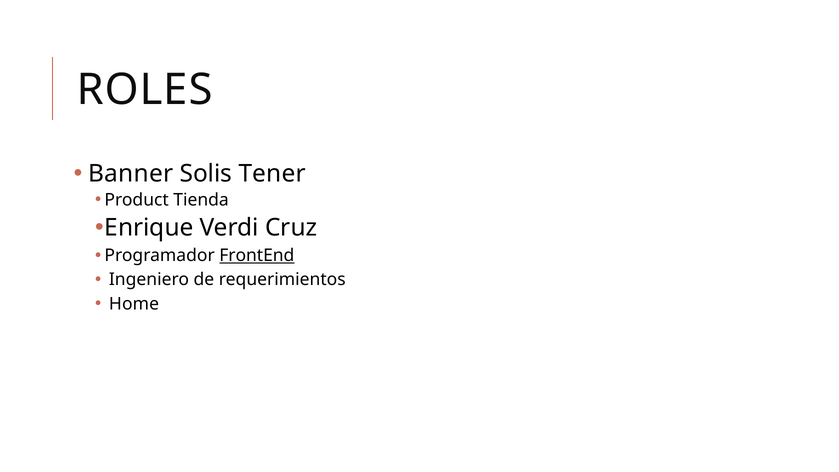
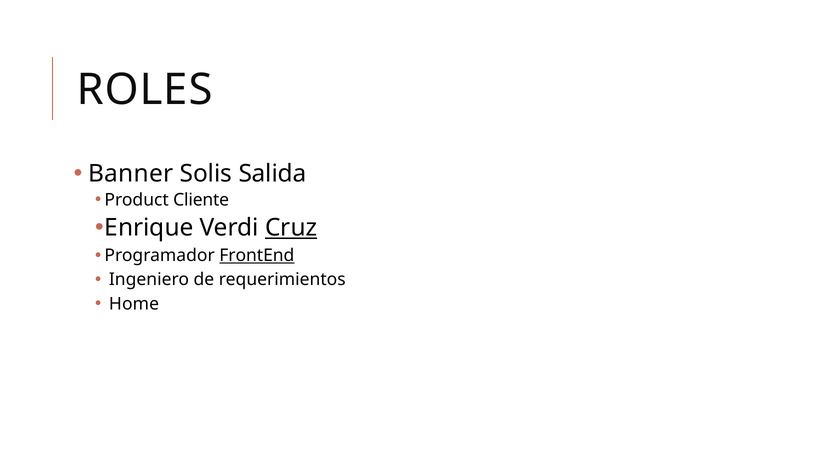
Tener: Tener -> Salida
Tienda: Tienda -> Cliente
Cruz underline: none -> present
